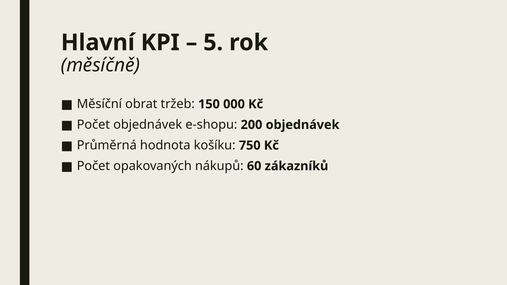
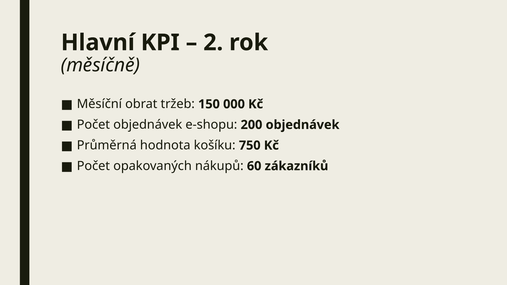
5: 5 -> 2
